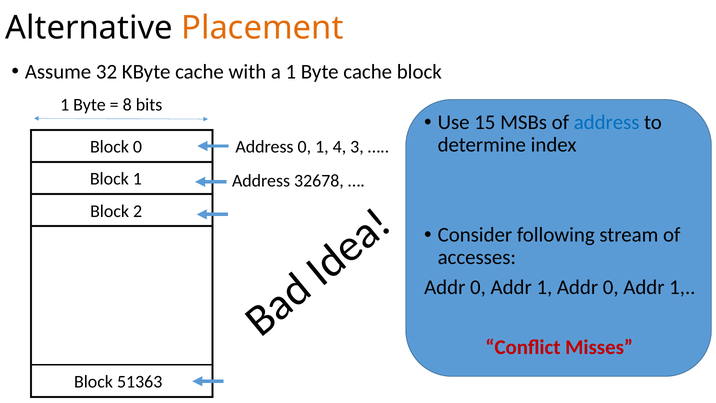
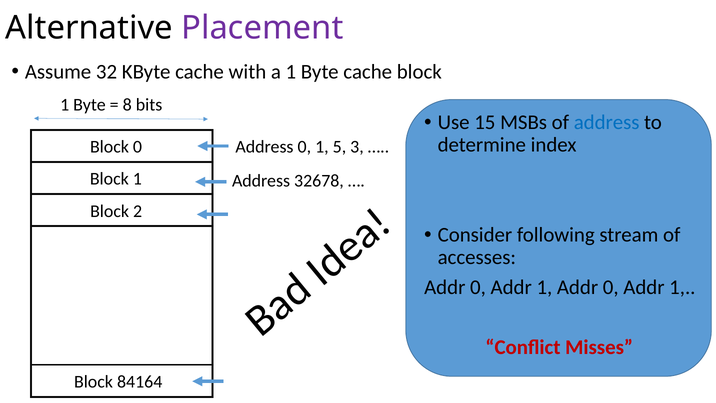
Placement colour: orange -> purple
4: 4 -> 5
51363: 51363 -> 84164
